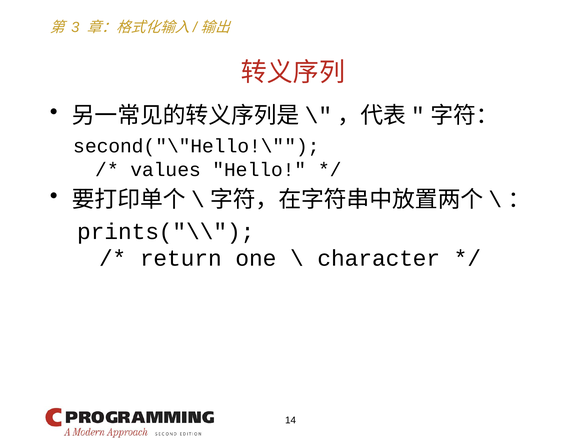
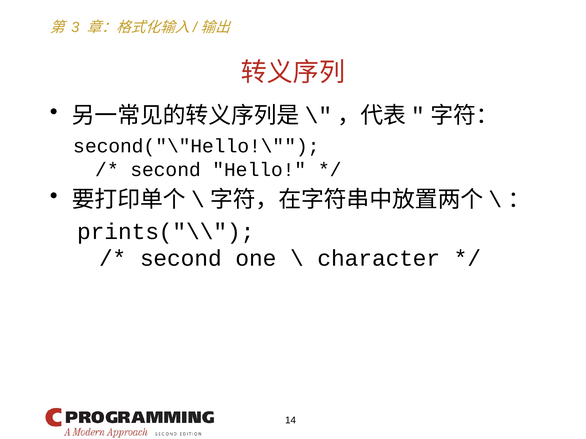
values at (166, 170): values -> second
return at (181, 259): return -> second
